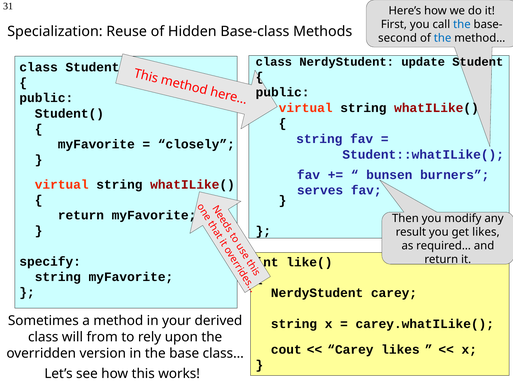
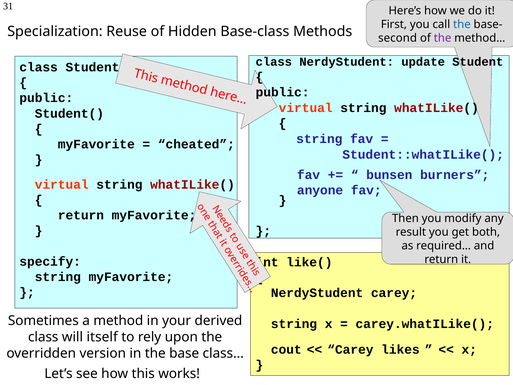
the at (443, 38) colour: blue -> purple
closely: closely -> cheated
serves: serves -> anyone
get likes: likes -> both
from: from -> itself
